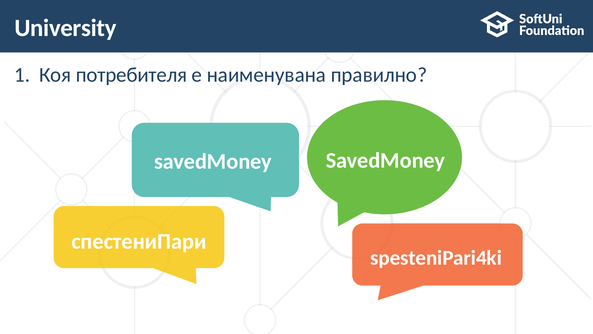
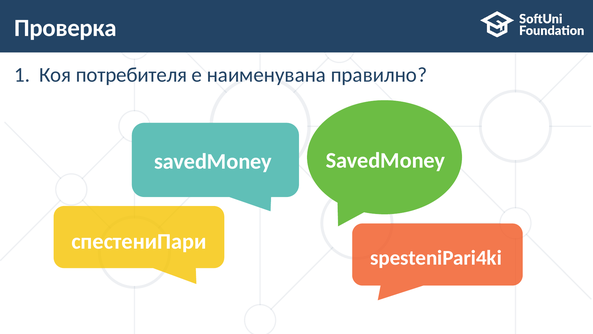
University: University -> Проверка
